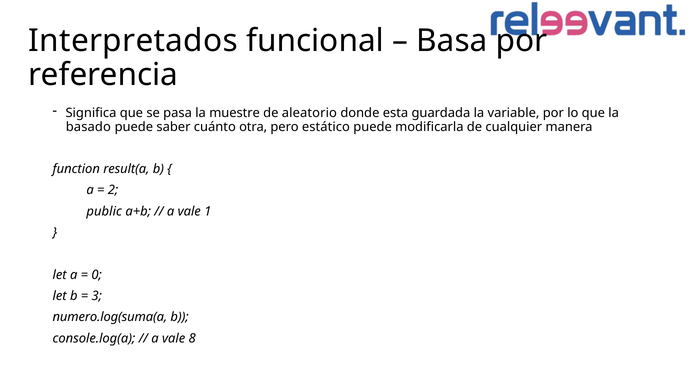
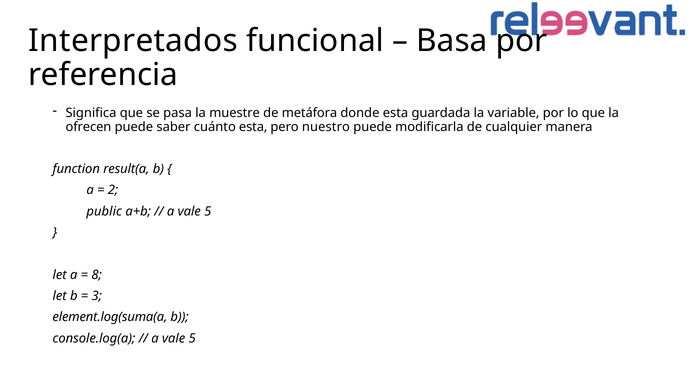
aleatorio: aleatorio -> metáfora
basado: basado -> ofrecen
cuánto otra: otra -> esta
estático: estático -> nuestro
1 at (208, 211): 1 -> 5
0: 0 -> 8
numero.log(suma(a: numero.log(suma(a -> element.log(suma(a
8 at (192, 338): 8 -> 5
